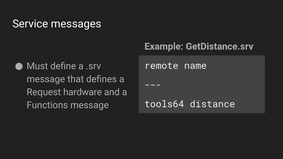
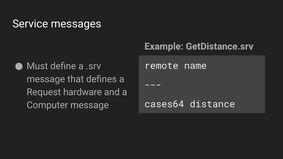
tools64: tools64 -> cases64
Functions: Functions -> Computer
